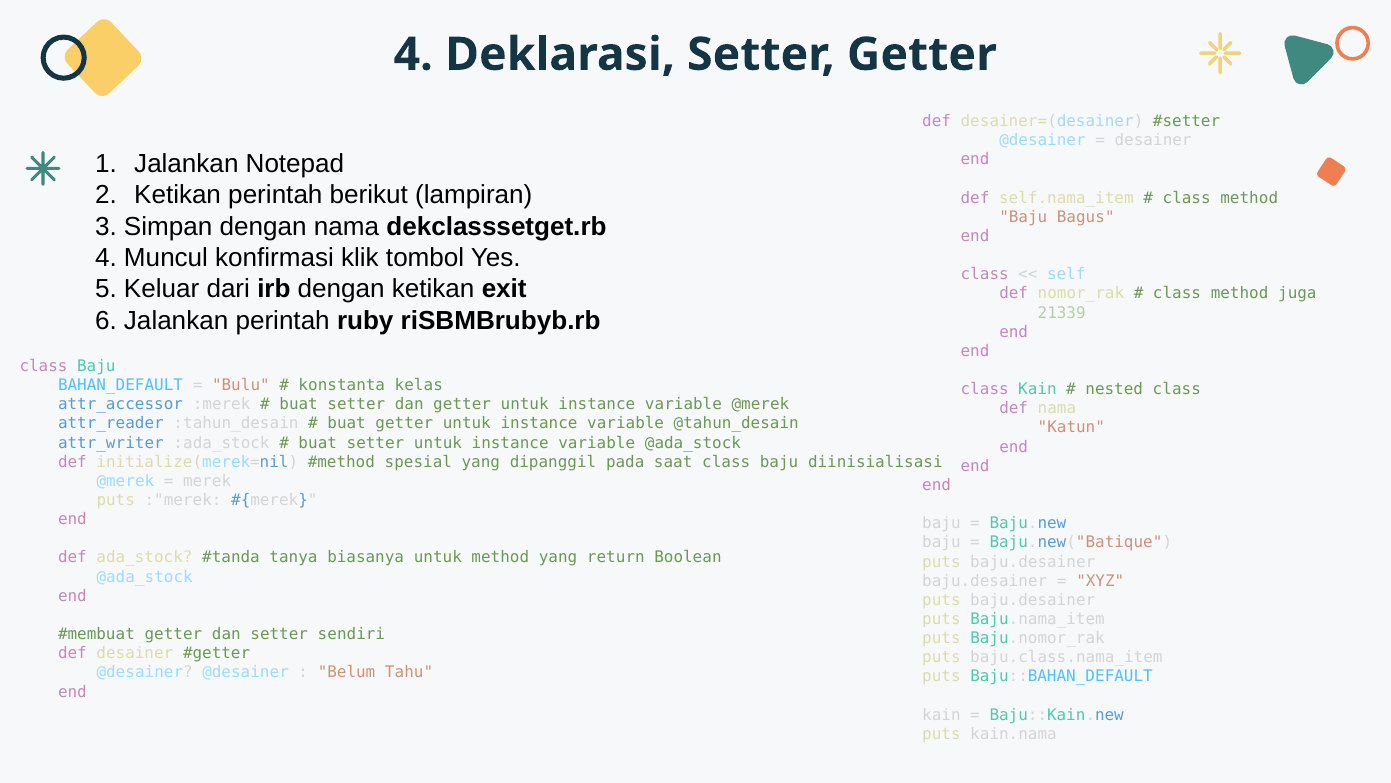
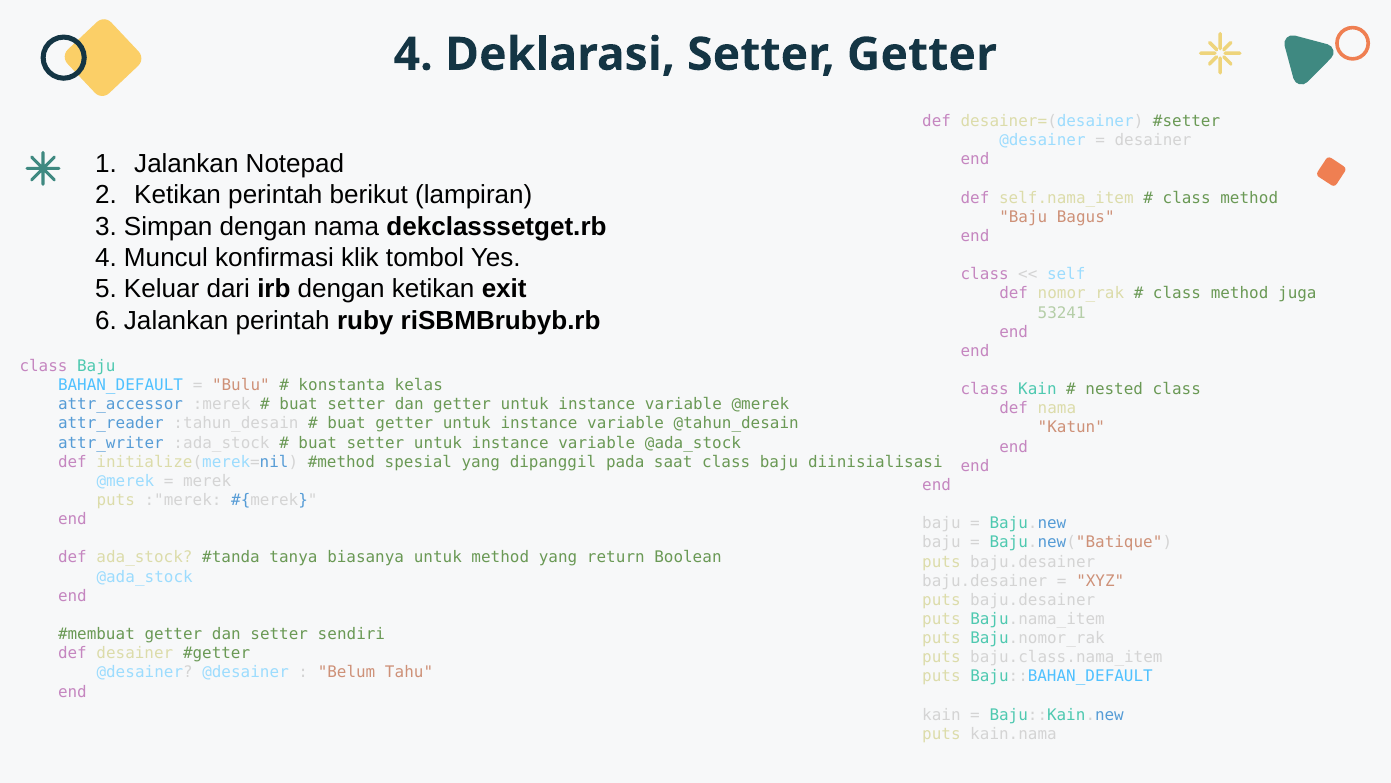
21339: 21339 -> 53241
